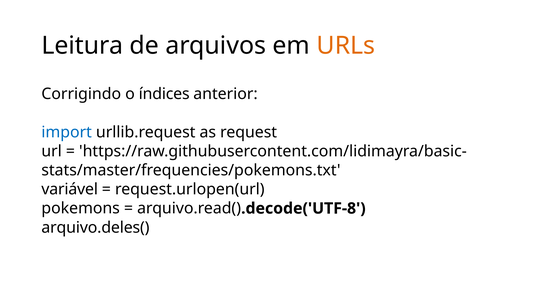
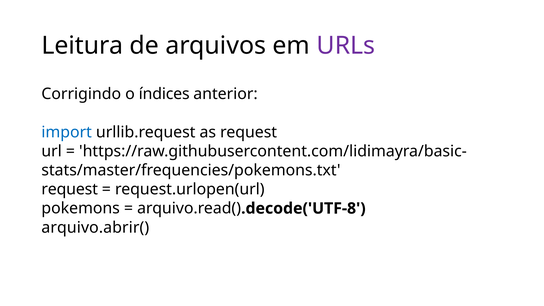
URLs colour: orange -> purple
variável at (70, 189): variável -> request
arquivo.deles(: arquivo.deles( -> arquivo.abrir(
